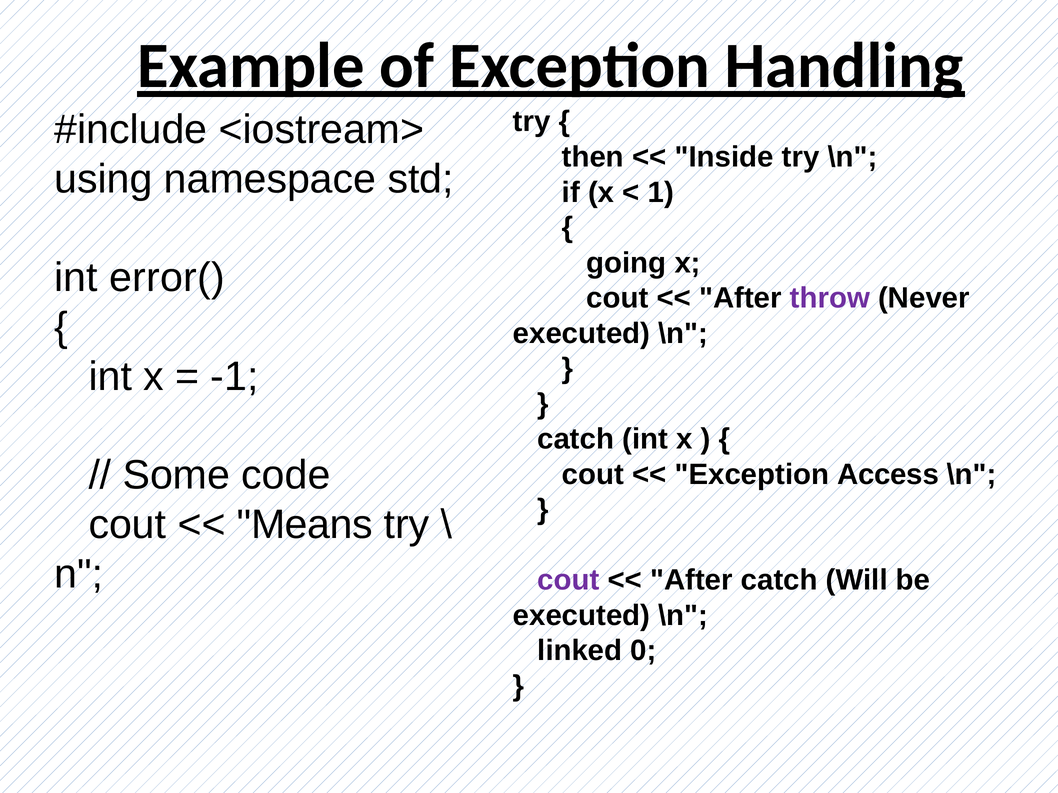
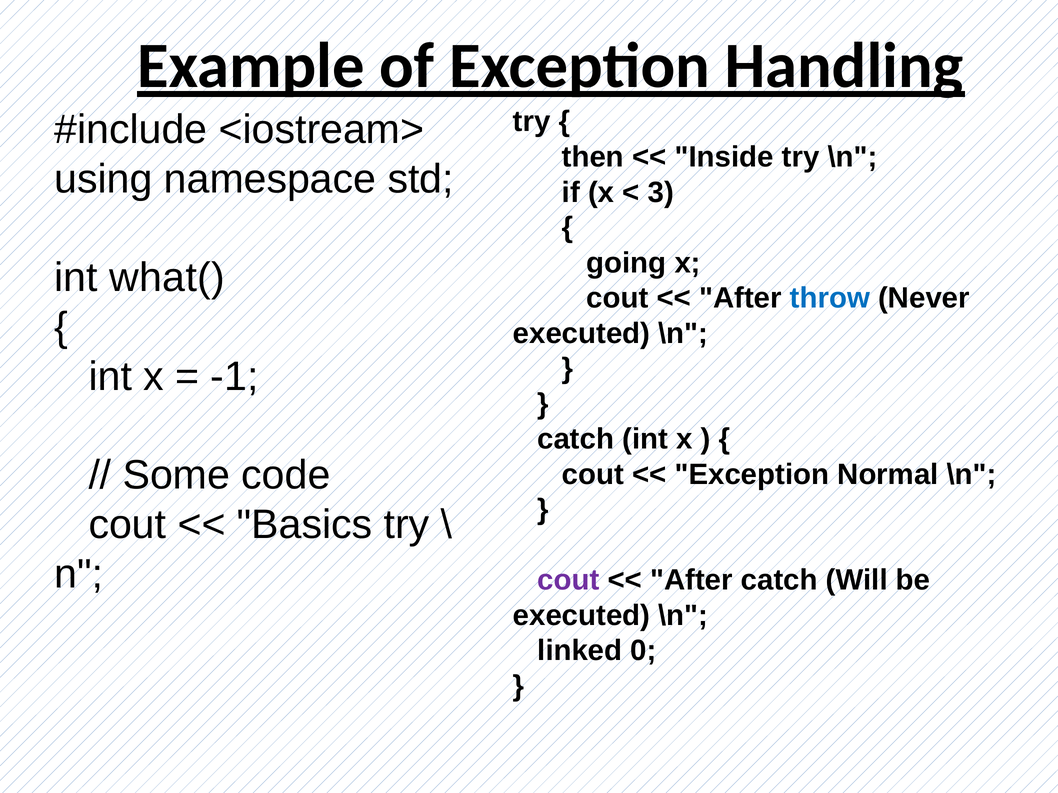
1: 1 -> 3
error(: error( -> what(
throw colour: purple -> blue
Access: Access -> Normal
Means: Means -> Basics
